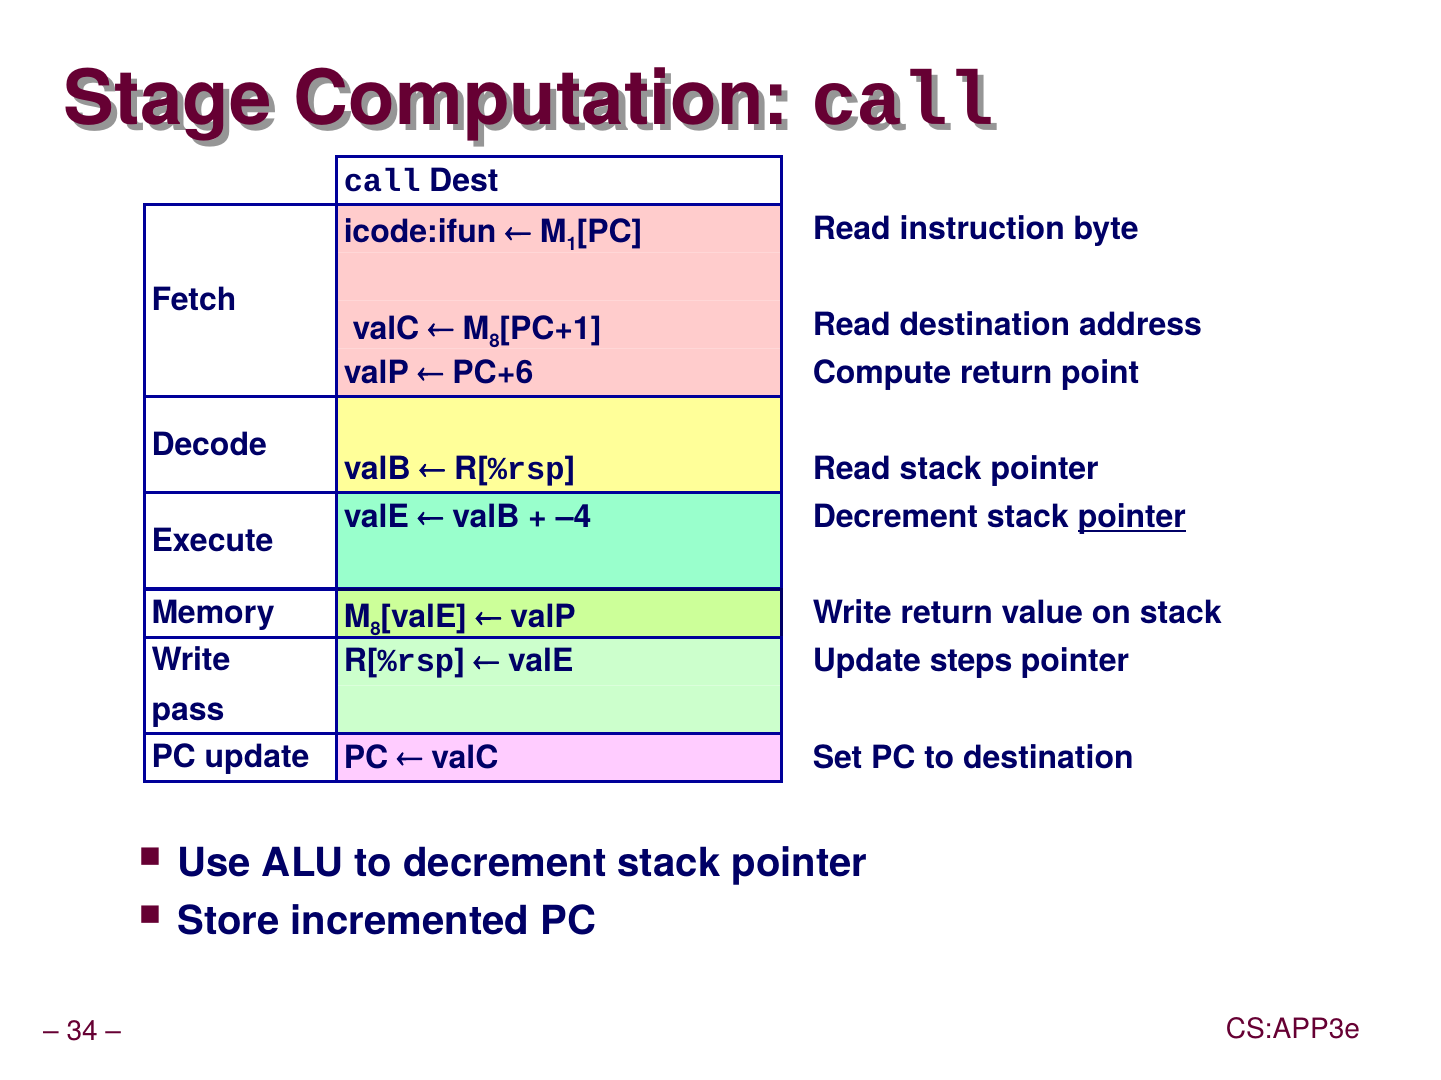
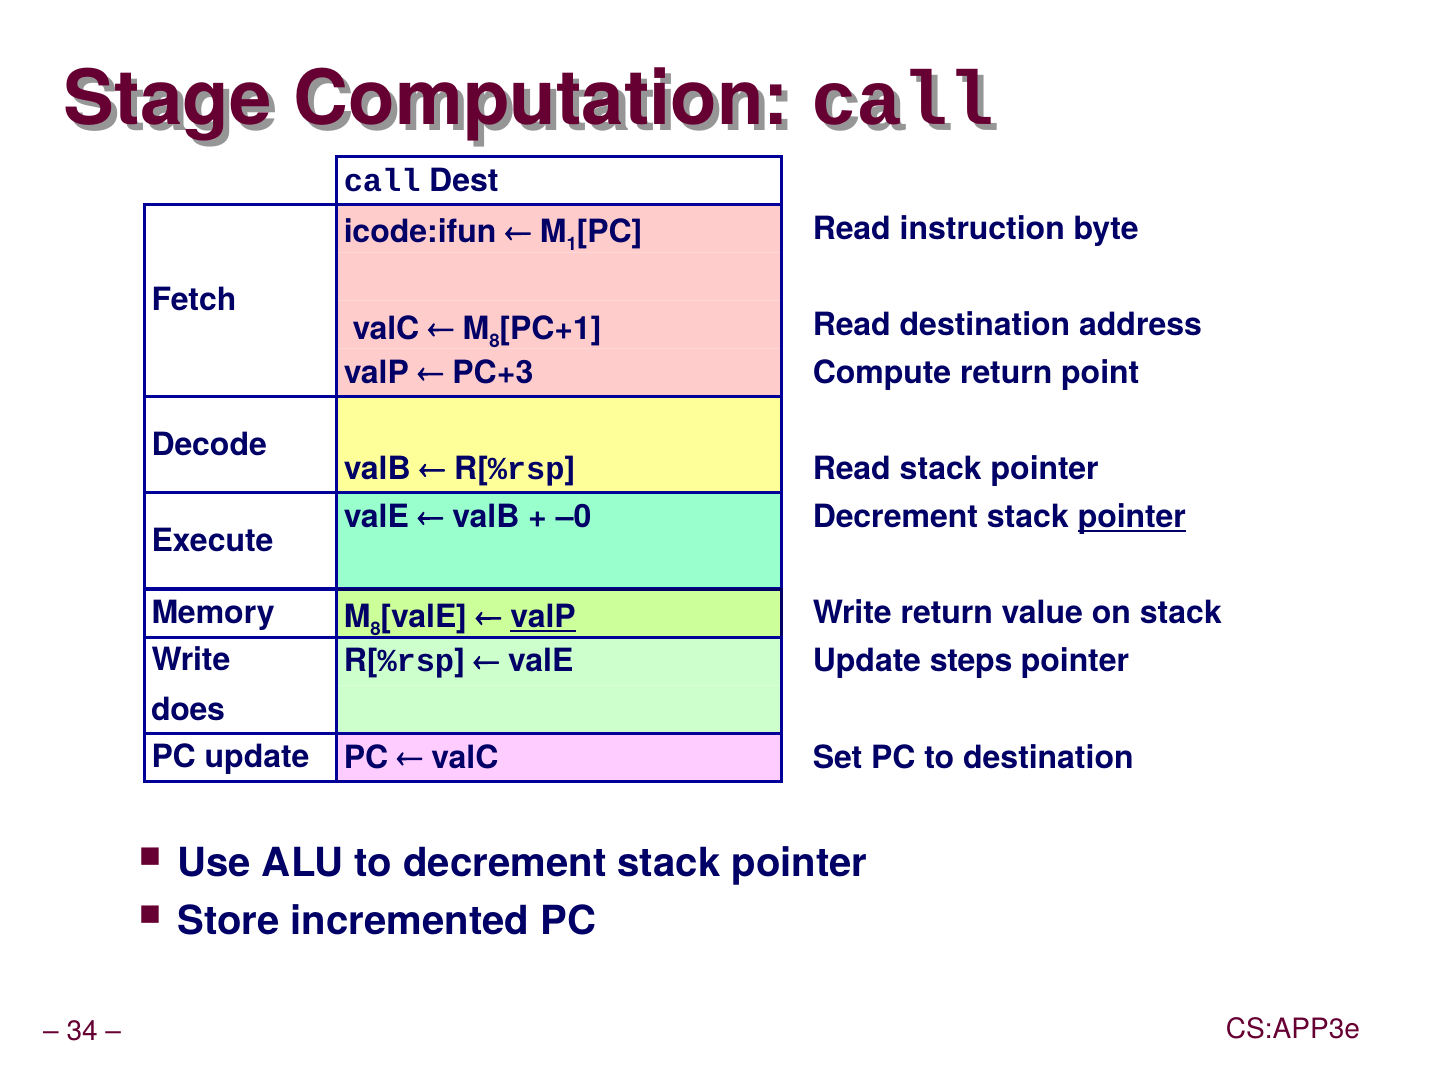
PC+6: PC+6 -> PC+3
–4: –4 -> –0
valP at (543, 617) underline: none -> present
pass: pass -> does
